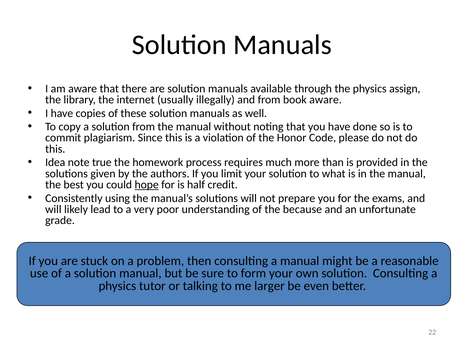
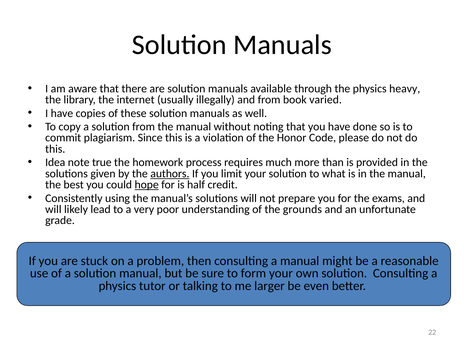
assign: assign -> heavy
book aware: aware -> varied
authors underline: none -> present
because: because -> grounds
